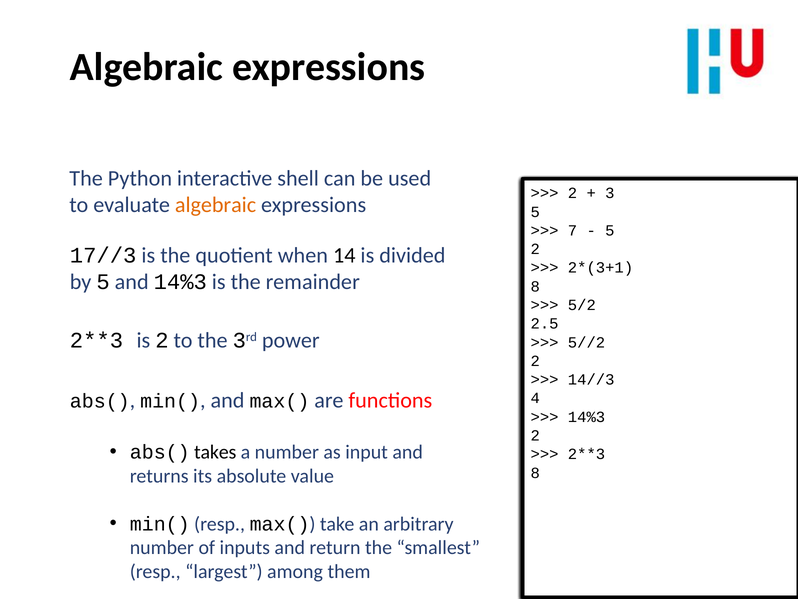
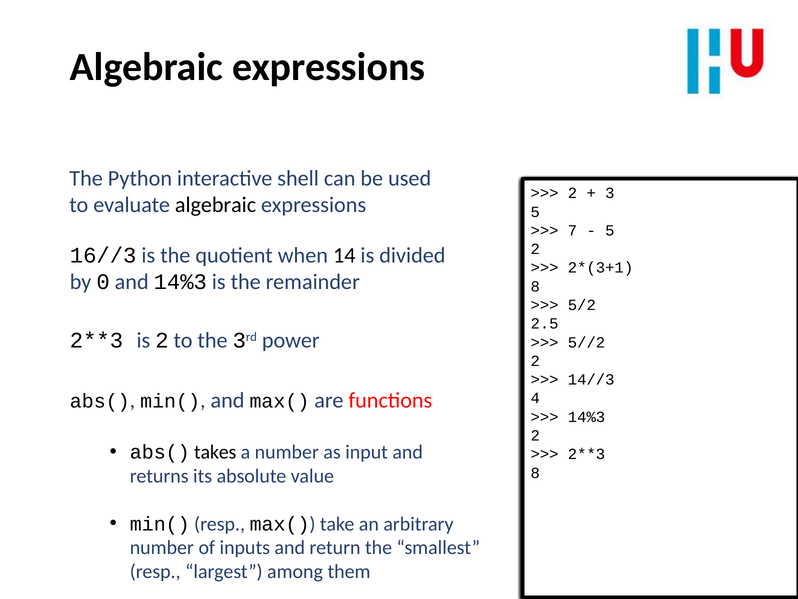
algebraic at (216, 205) colour: orange -> black
17//3: 17//3 -> 16//3
by 5: 5 -> 0
